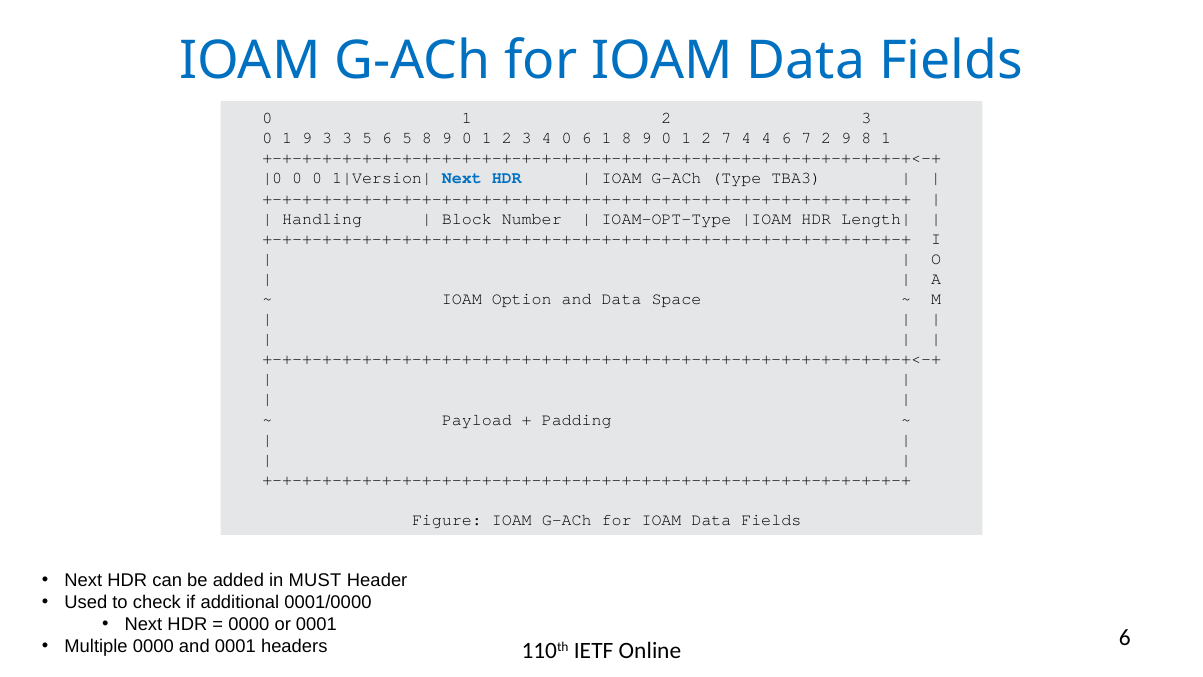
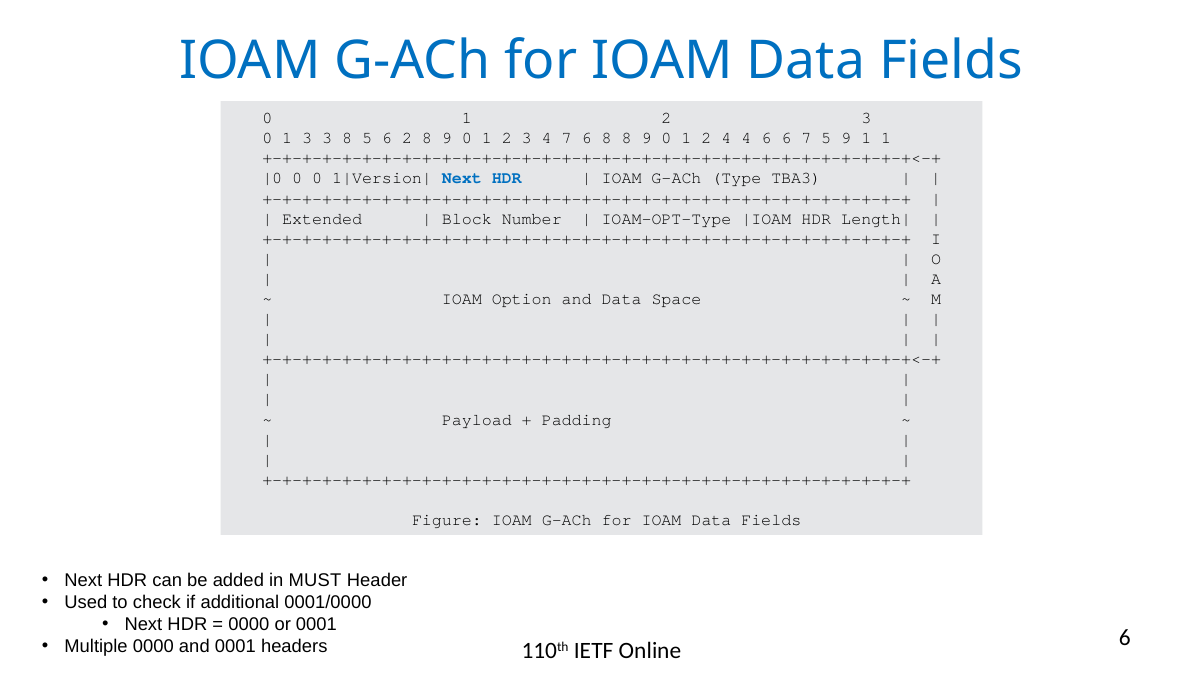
1 9: 9 -> 3
3 3: 3 -> 8
6 5: 5 -> 2
4 0: 0 -> 7
6 1: 1 -> 8
2 7: 7 -> 4
4 4: 4 -> 6
7 2: 2 -> 5
9 8: 8 -> 1
Handling: Handling -> Extended
